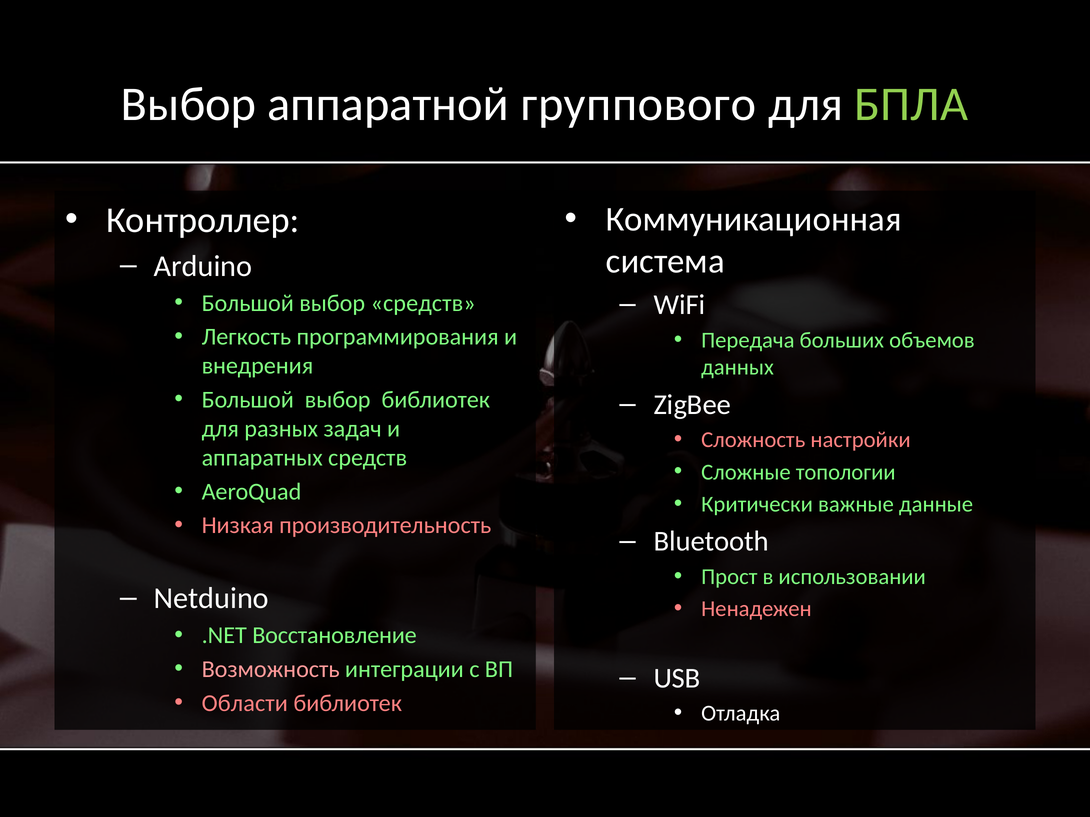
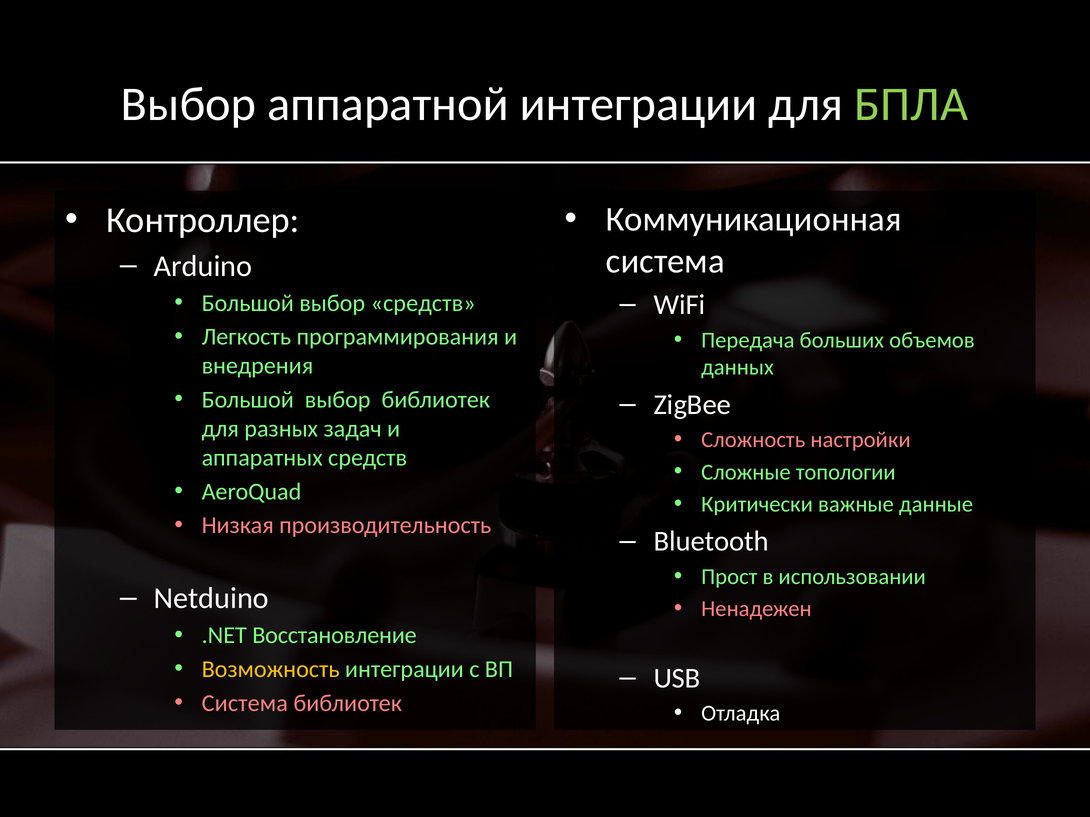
аппаратной группового: группового -> интеграции
Возможность colour: pink -> yellow
Области at (245, 704): Области -> Система
